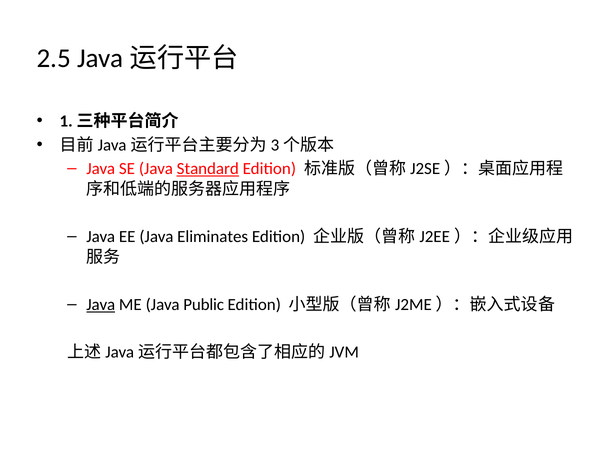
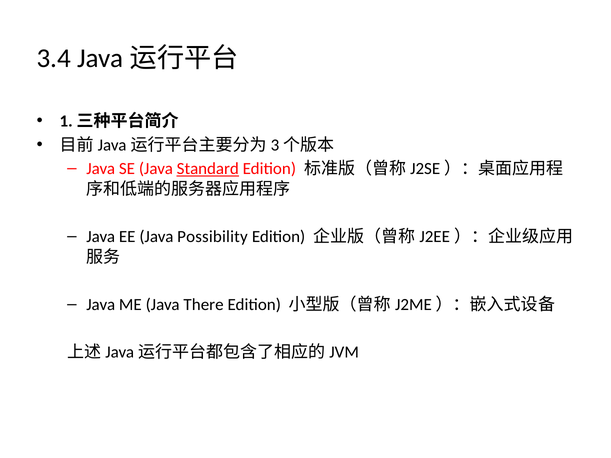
2.5: 2.5 -> 3.4
Eliminates: Eliminates -> Possibility
Java at (101, 305) underline: present -> none
Public: Public -> There
